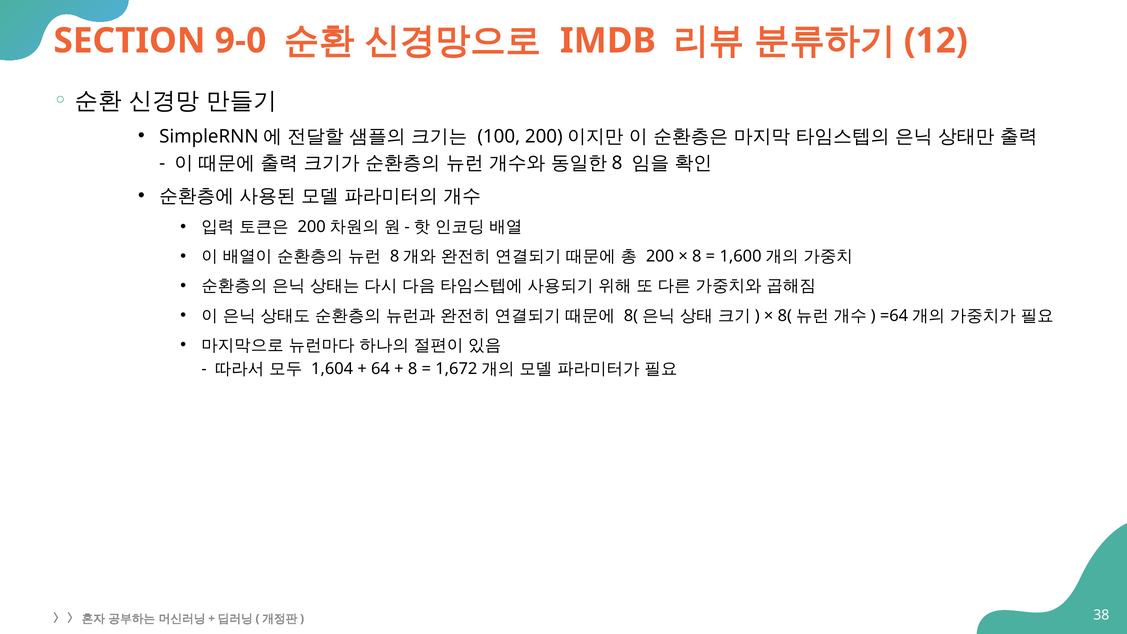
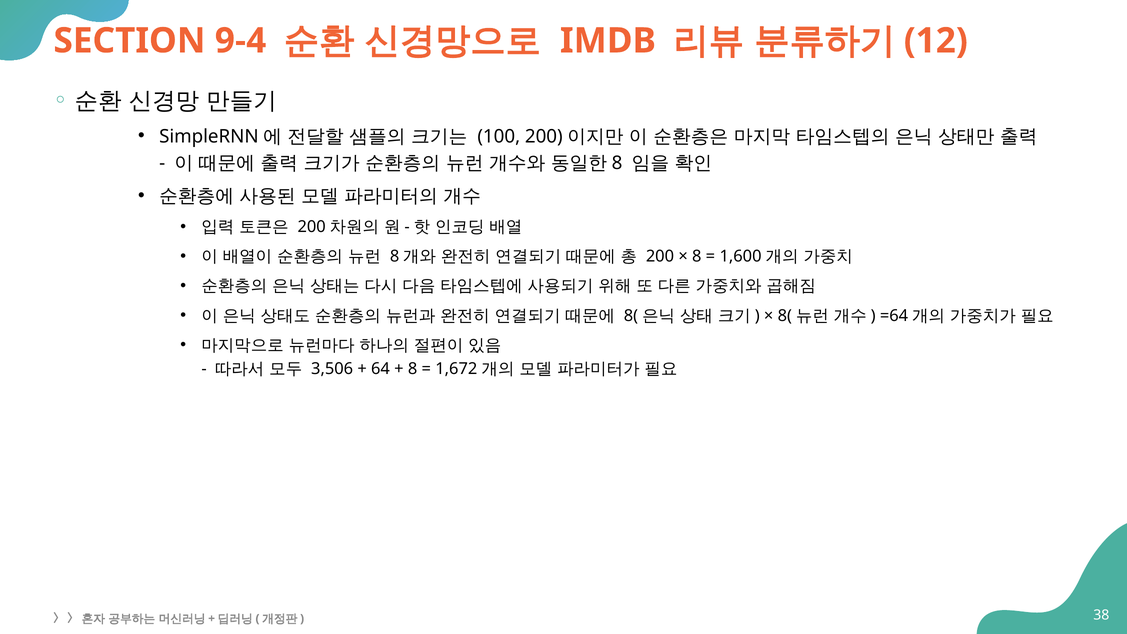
9-0: 9-0 -> 9-4
1,604: 1,604 -> 3,506
